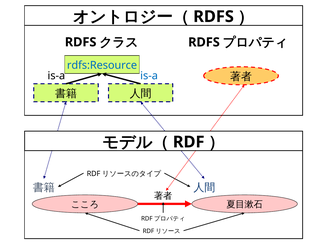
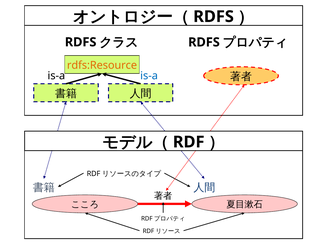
rdfs:Resource colour: blue -> orange
